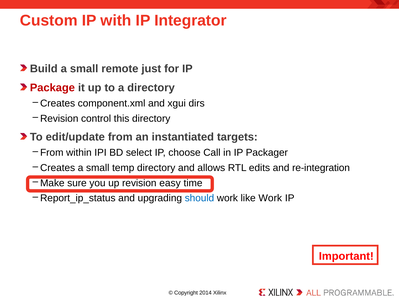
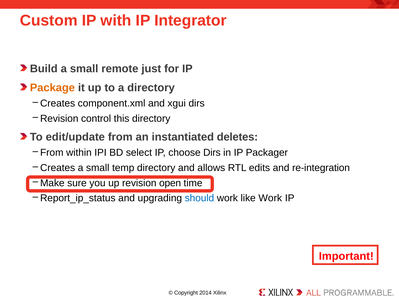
Package colour: red -> orange
targets: targets -> deletes
choose Call: Call -> Dirs
easy: easy -> open
